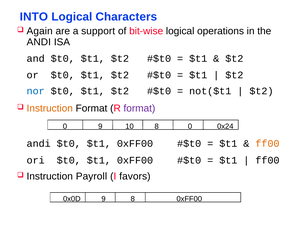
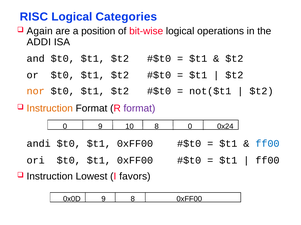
INTO: INTO -> RISC
Characters: Characters -> Categories
support: support -> position
ANDI at (39, 42): ANDI -> ADDI
nor colour: blue -> orange
ff00 at (267, 144) colour: orange -> blue
Payroll: Payroll -> Lowest
